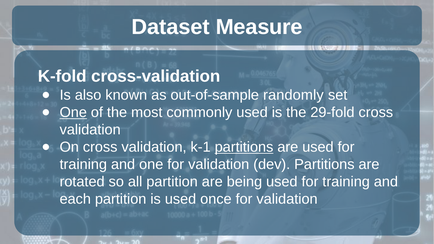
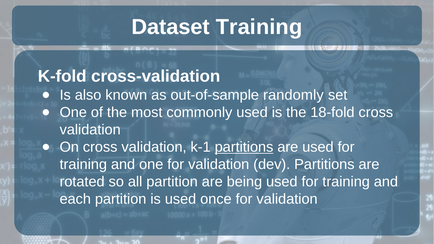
Dataset Measure: Measure -> Training
One at (73, 112) underline: present -> none
29-fold: 29-fold -> 18-fold
